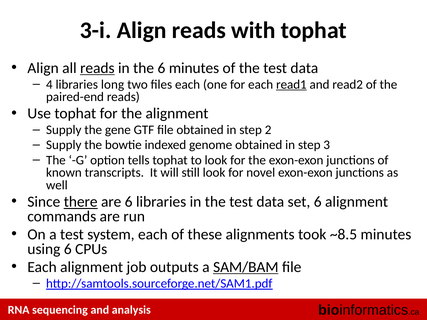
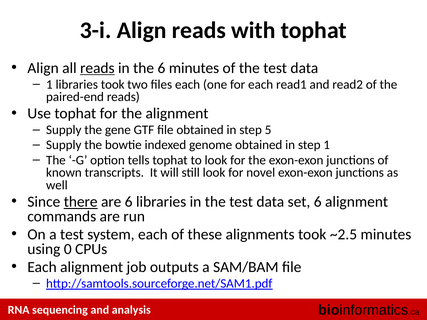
4 at (49, 84): 4 -> 1
libraries long: long -> took
read1 underline: present -> none
2: 2 -> 5
step 3: 3 -> 1
~8.5: ~8.5 -> ~2.5
using 6: 6 -> 0
SAM/BAM underline: present -> none
